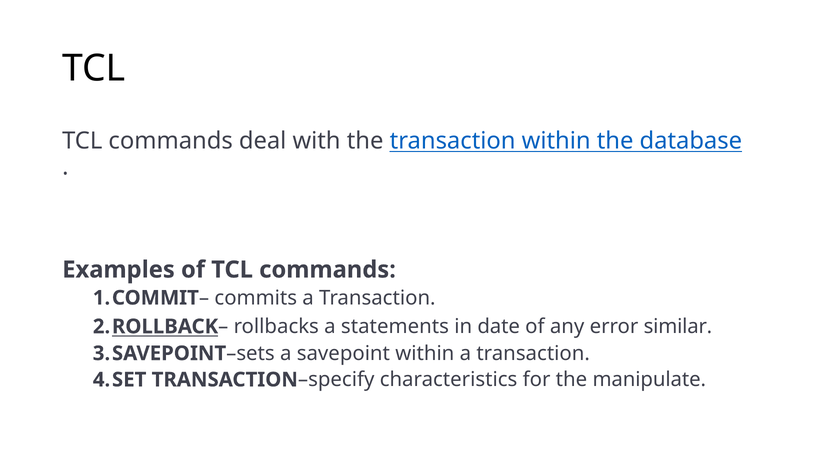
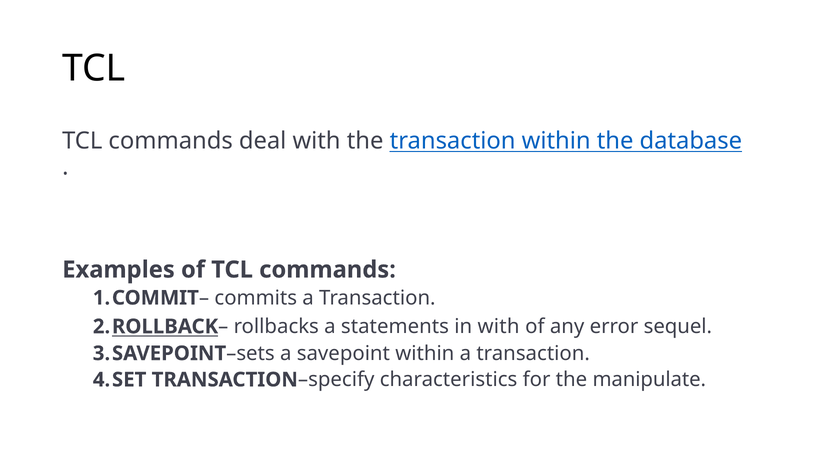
in date: date -> with
similar: similar -> sequel
